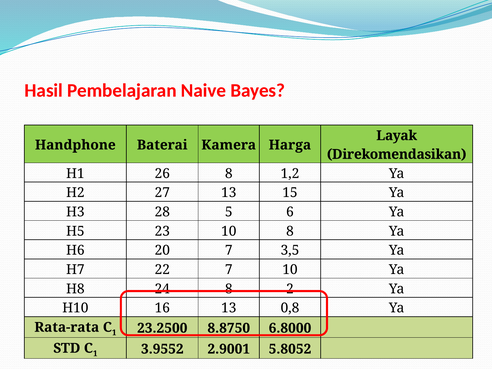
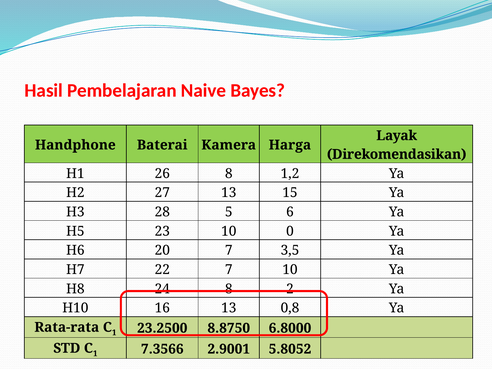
10 8: 8 -> 0
3.9552: 3.9552 -> 7.3566
